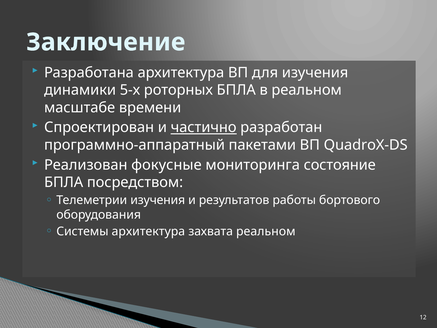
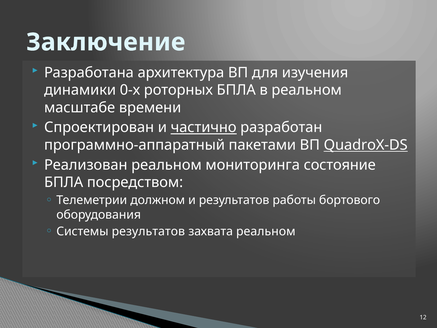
5-х: 5-х -> 0-х
QuadroX-DS underline: none -> present
Реализован фокусные: фокусные -> реальном
Телеметрии изучения: изучения -> должном
Системы архитектура: архитектура -> результатов
